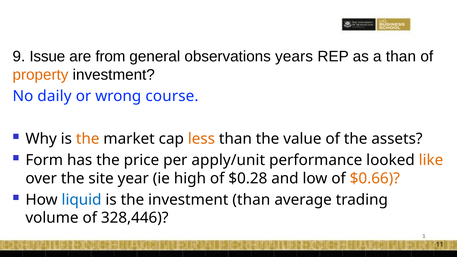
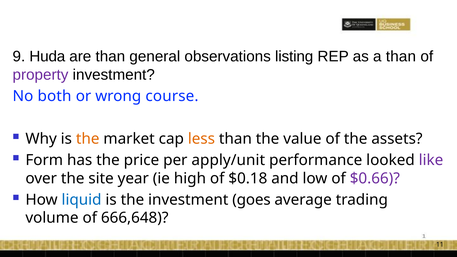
Issue: Issue -> Huda
are from: from -> than
years: years -> listing
property colour: orange -> purple
daily: daily -> both
like colour: orange -> purple
$0.28: $0.28 -> $0.18
$0.66 colour: orange -> purple
investment than: than -> goes
328,446: 328,446 -> 666,648
